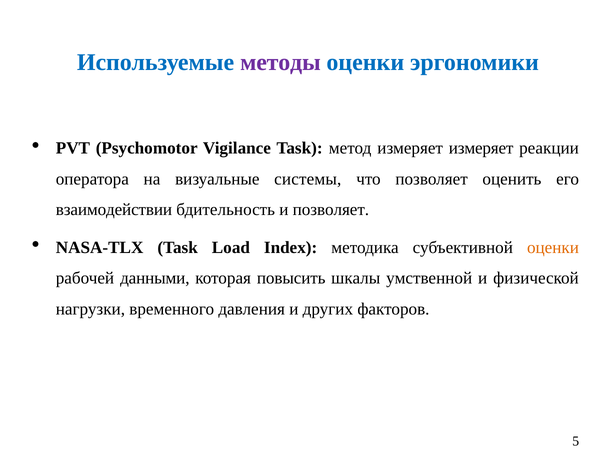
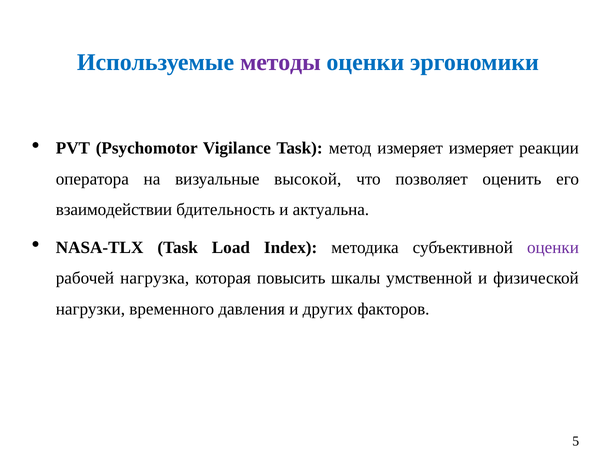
системы: системы -> высокой
и позволяет: позволяет -> актуальна
оценки at (553, 247) colour: orange -> purple
данными: данными -> нагрузка
